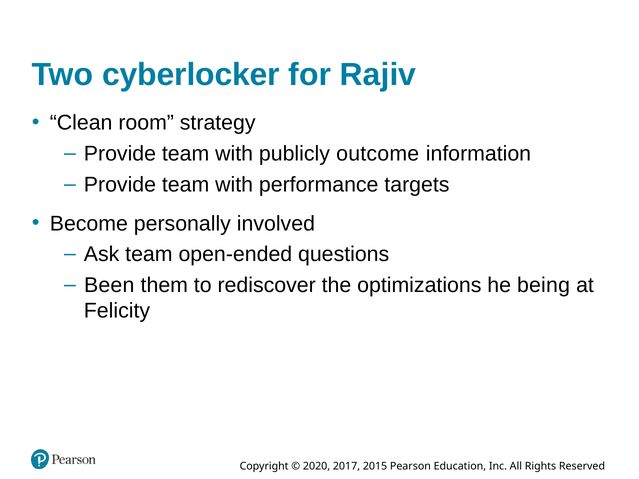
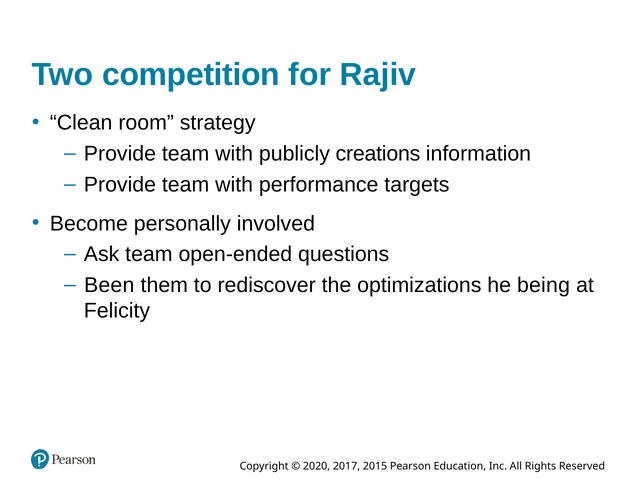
cyberlocker: cyberlocker -> competition
outcome: outcome -> creations
